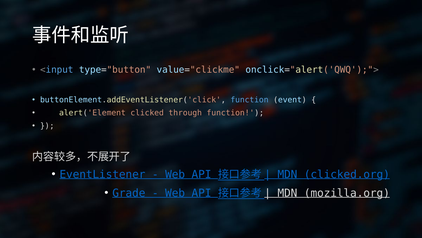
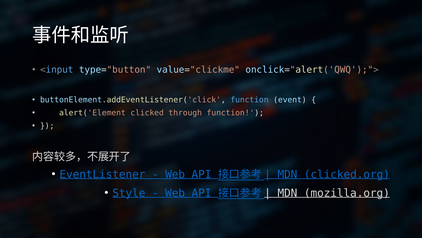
Grade: Grade -> Style
